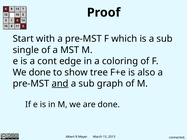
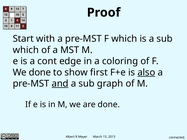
single at (26, 50): single -> which
tree: tree -> first
also underline: none -> present
